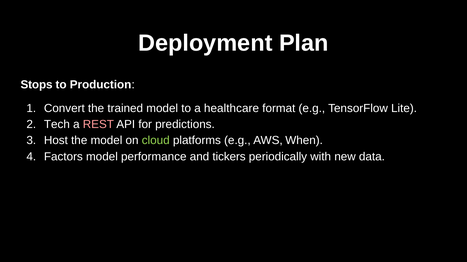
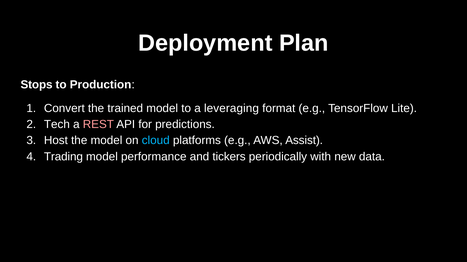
healthcare: healthcare -> leveraging
cloud colour: light green -> light blue
When: When -> Assist
Factors: Factors -> Trading
